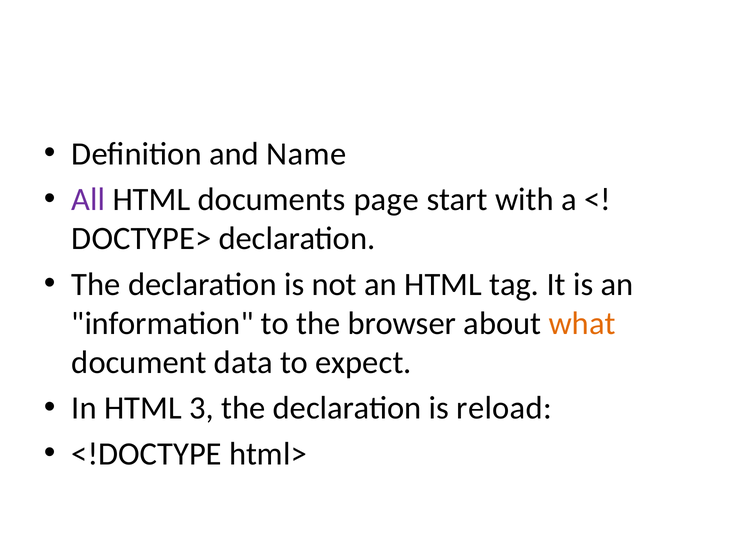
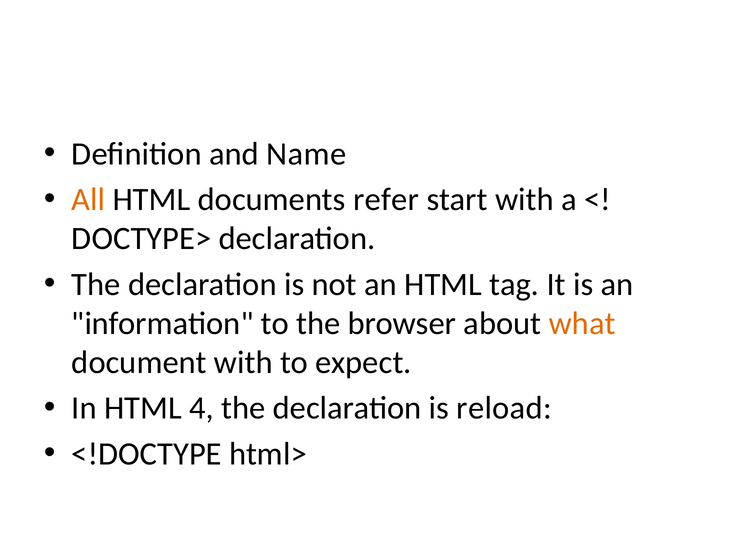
All colour: purple -> orange
page: page -> refer
document data: data -> with
3: 3 -> 4
